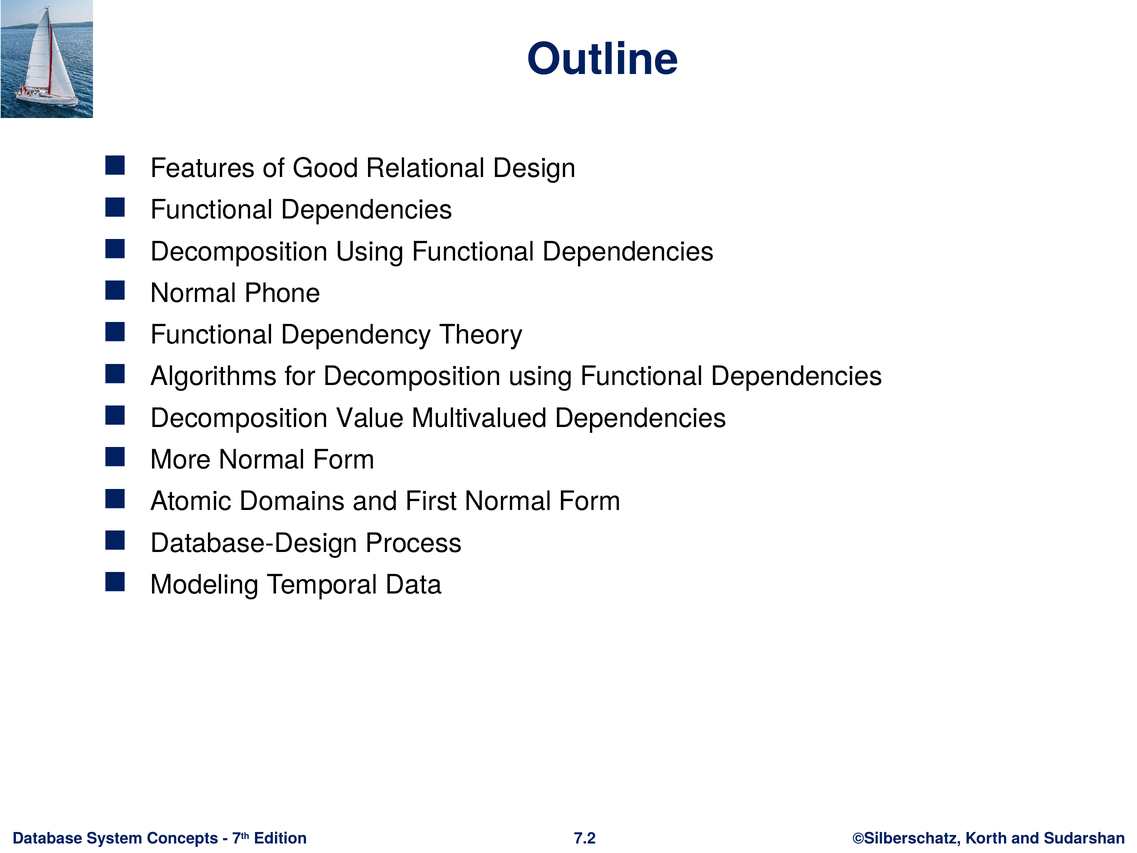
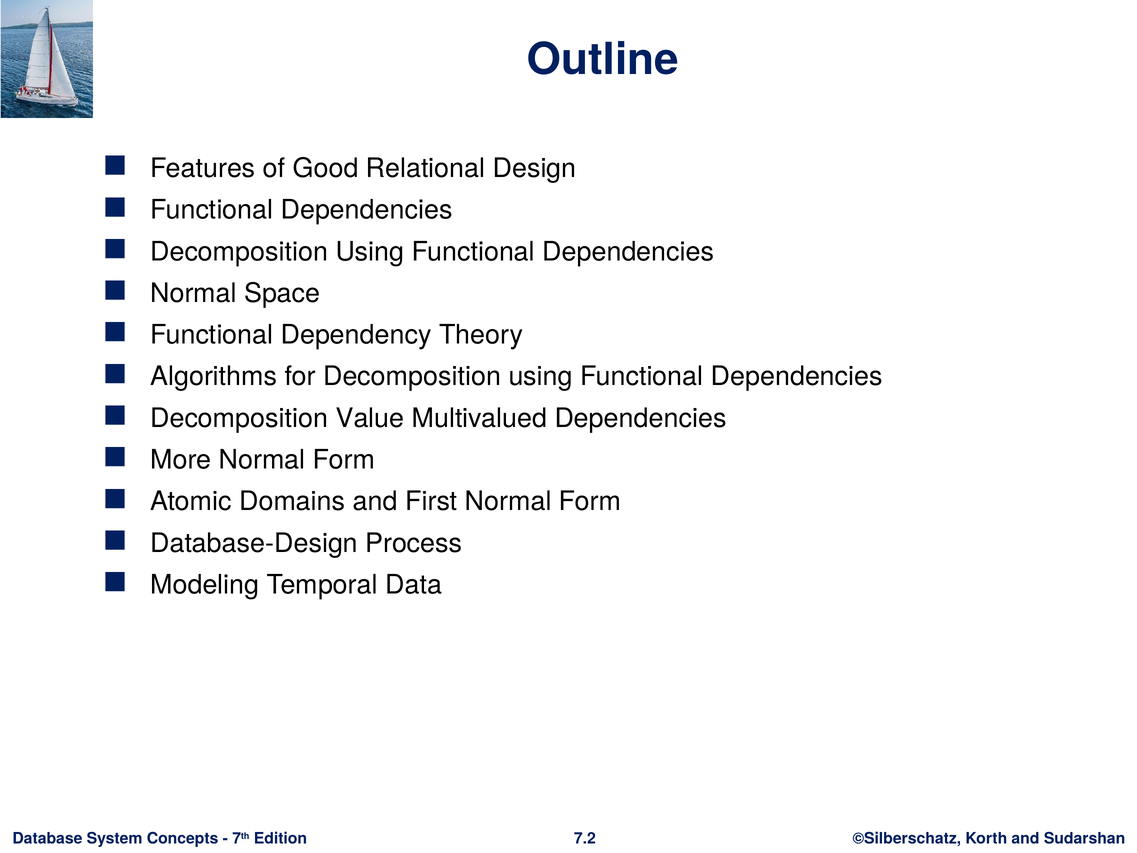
Phone: Phone -> Space
